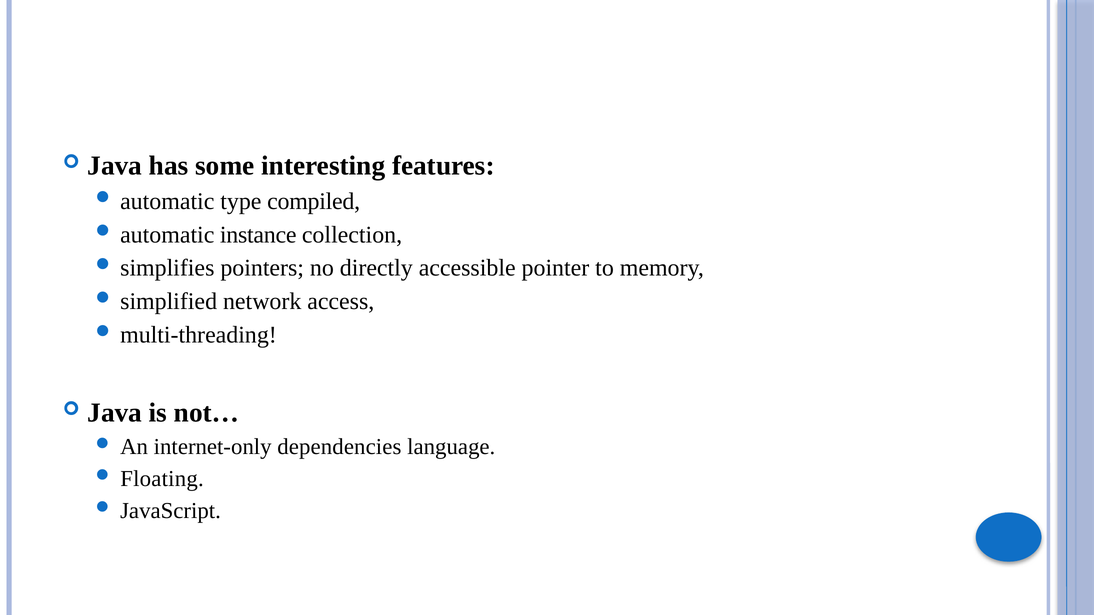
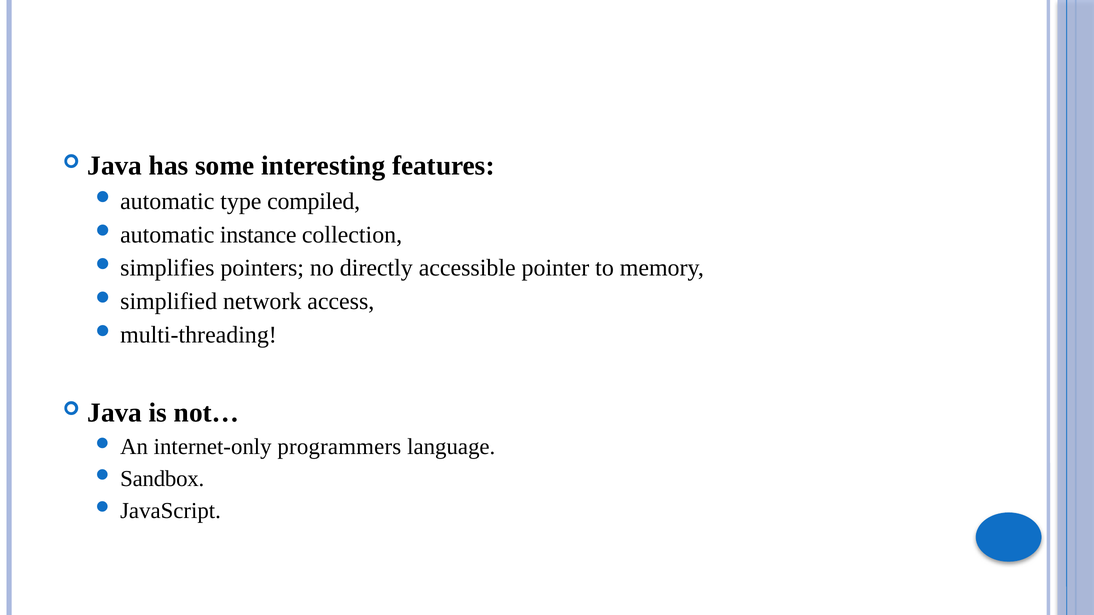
dependencies: dependencies -> programmers
Floating: Floating -> Sandbox
